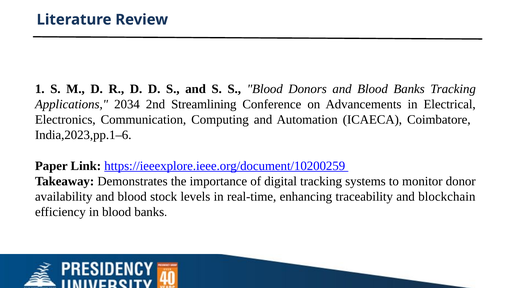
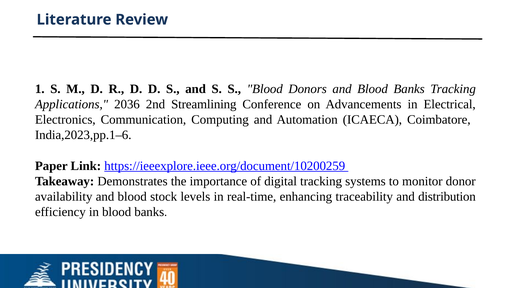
2034: 2034 -> 2036
blockchain: blockchain -> distribution
